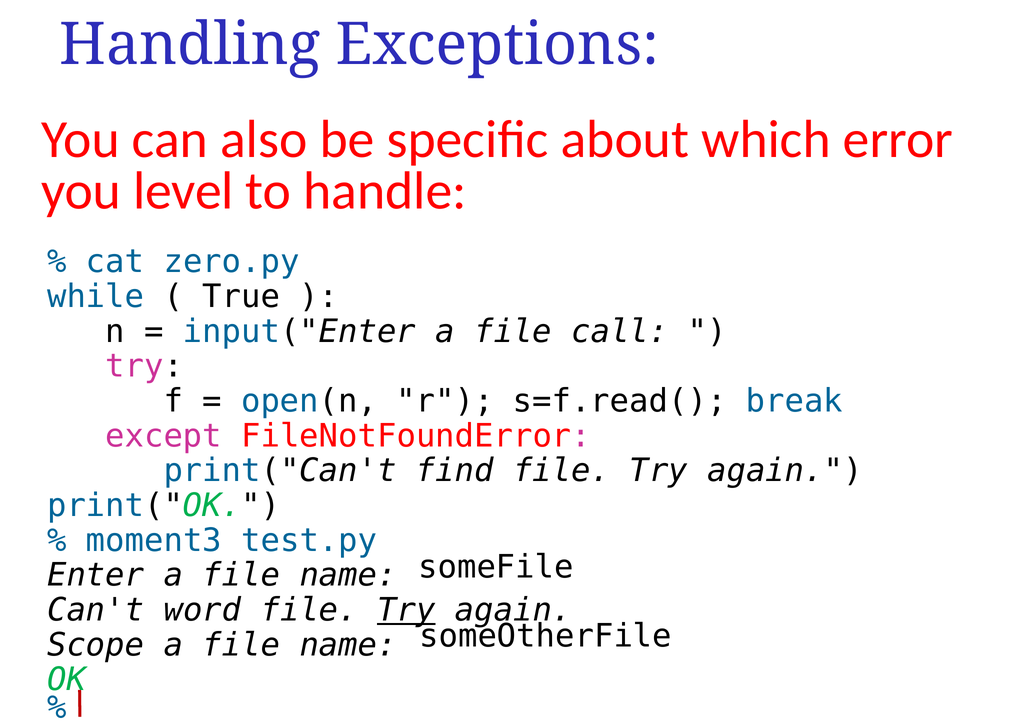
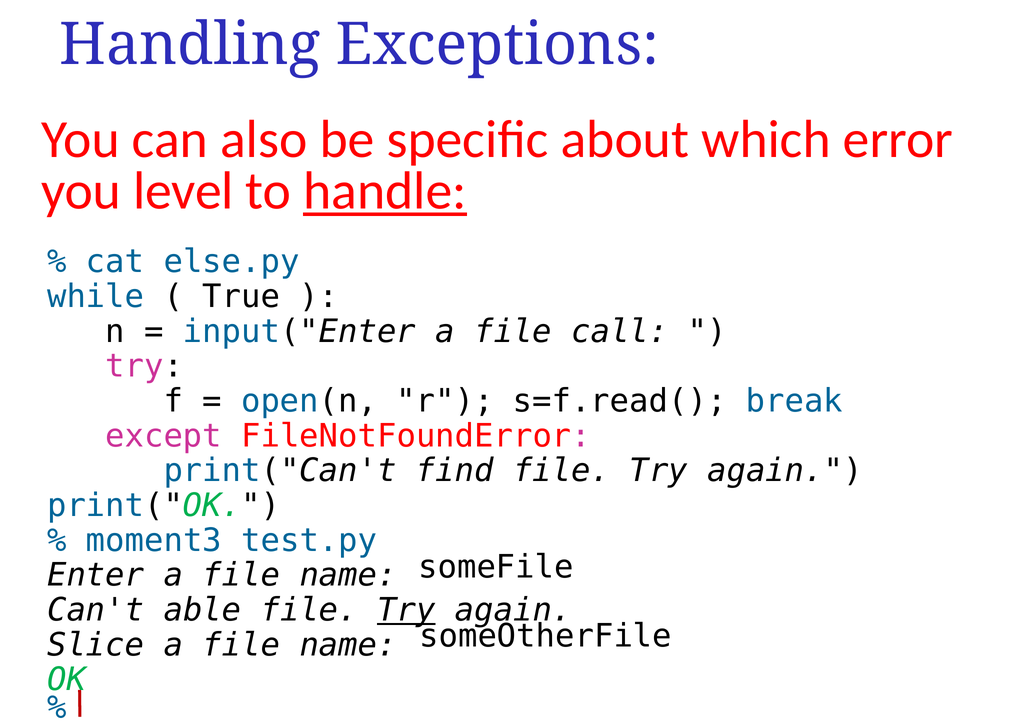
handle underline: none -> present
zero.py: zero.py -> else.py
word: word -> able
Scope: Scope -> Slice
